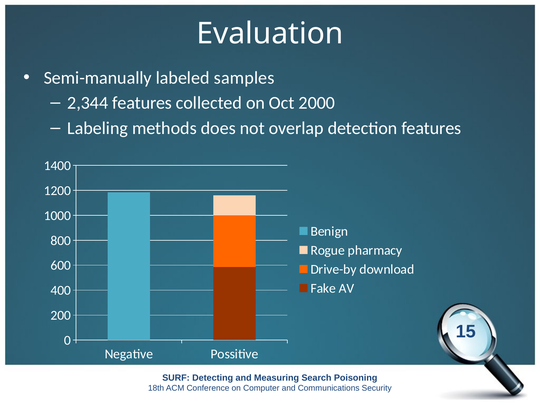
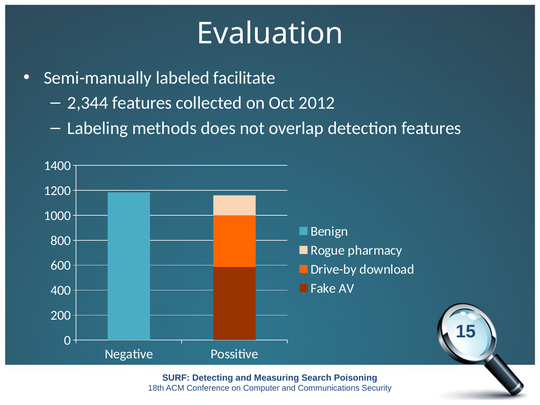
samples: samples -> facilitate
2000: 2000 -> 2012
